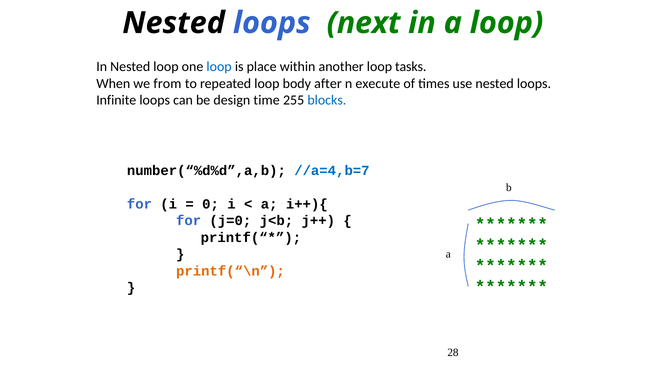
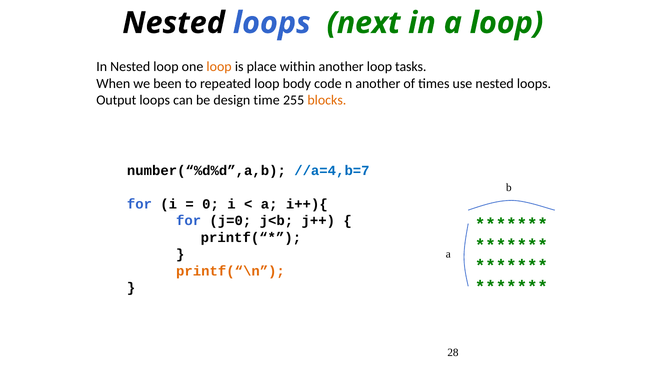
loop at (219, 67) colour: blue -> orange
from: from -> been
after: after -> code
n execute: execute -> another
Infinite: Infinite -> Output
blocks colour: blue -> orange
